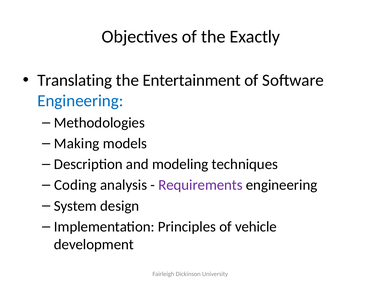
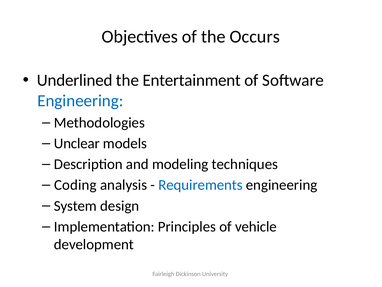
Exactly: Exactly -> Occurs
Translating: Translating -> Underlined
Making: Making -> Unclear
Requirements colour: purple -> blue
